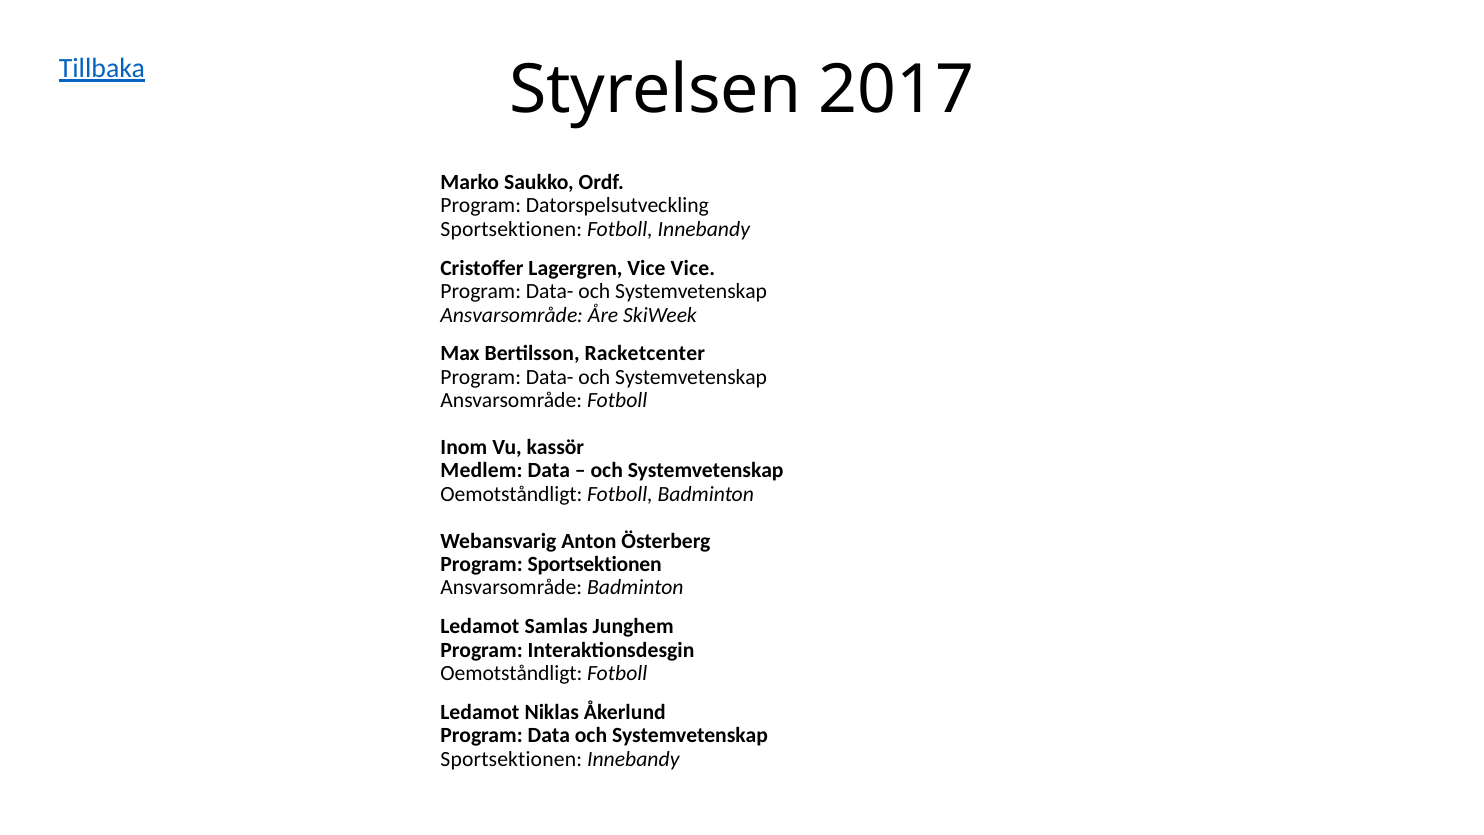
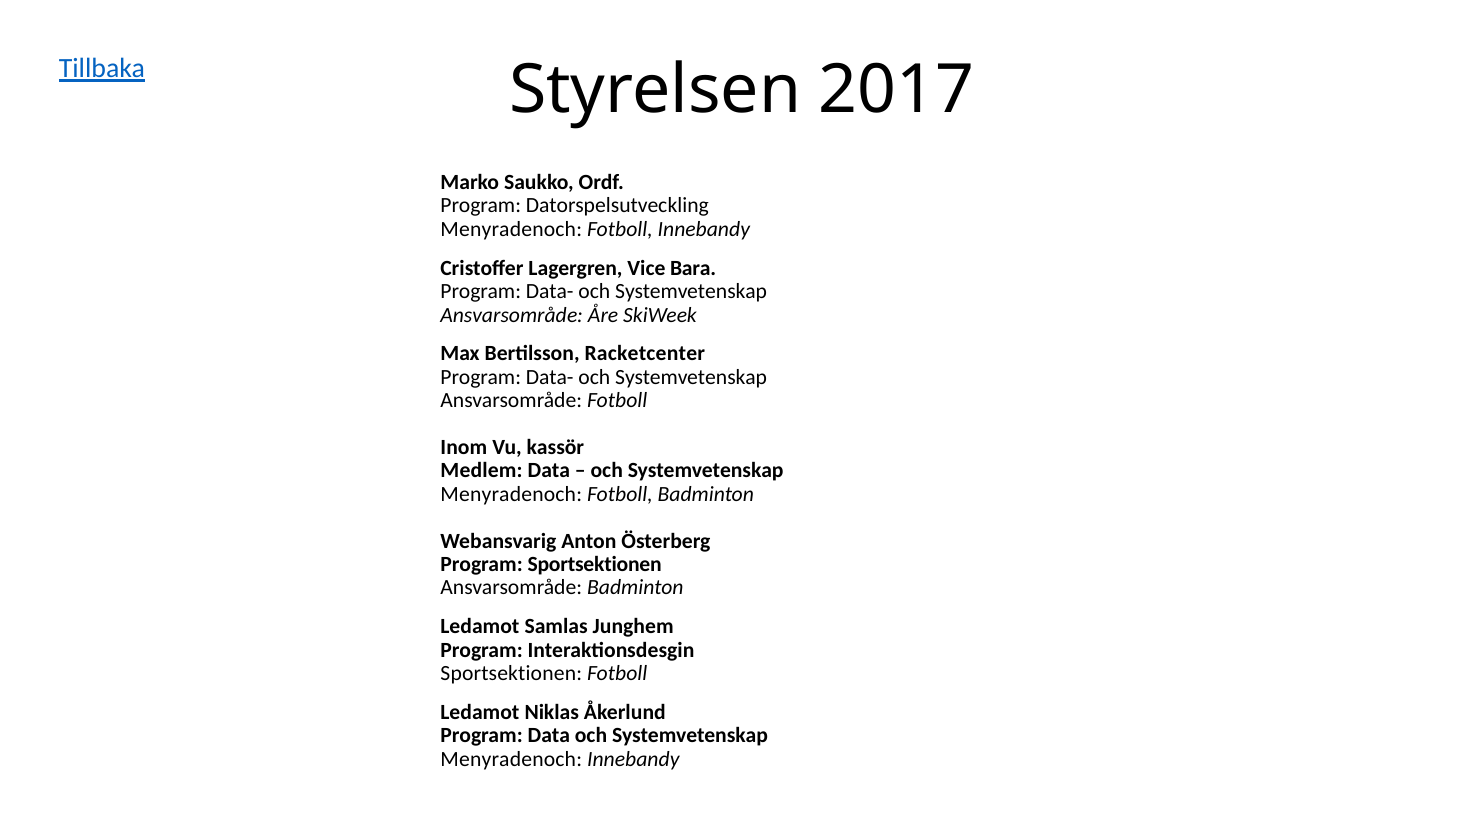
Sportsektionen at (511, 229): Sportsektionen -> Menyradenoch
Vice Vice: Vice -> Bara
Oemotståndligt at (511, 494): Oemotståndligt -> Menyradenoch
Oemotståndligt at (511, 673): Oemotståndligt -> Sportsektionen
Sportsektionen at (511, 759): Sportsektionen -> Menyradenoch
